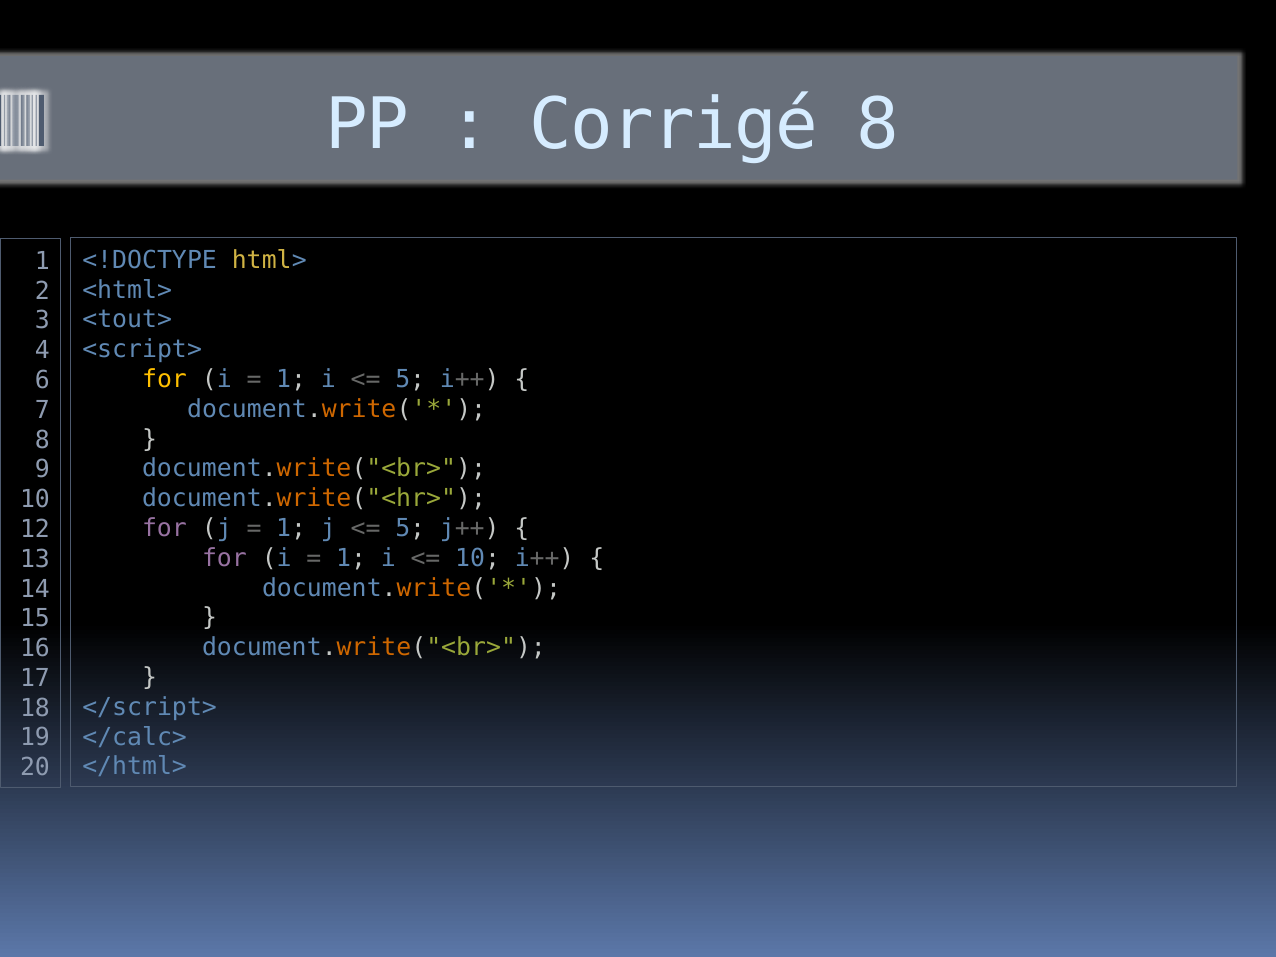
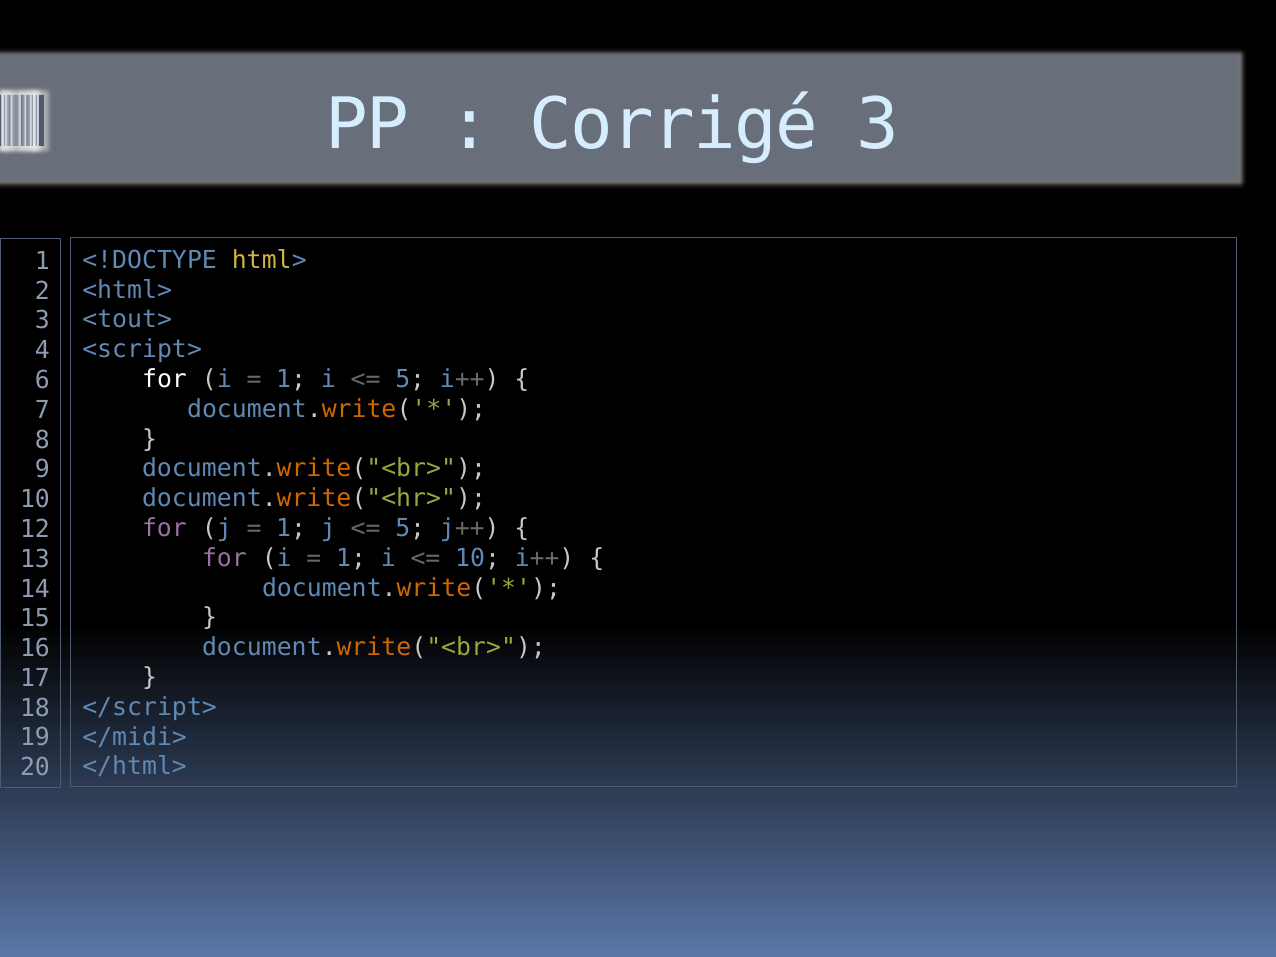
Corrigé 8: 8 -> 3
for at (164, 379) colour: yellow -> white
</calc>: </calc> -> </midi>
